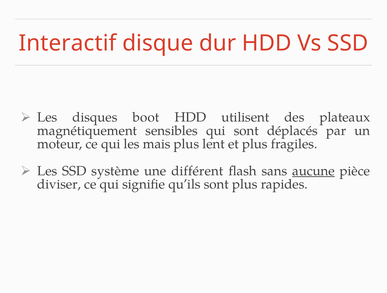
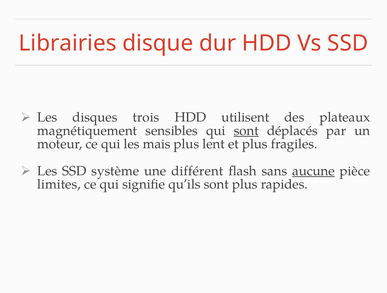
Interactif: Interactif -> Librairies
boot: boot -> trois
sont at (246, 131) underline: none -> present
diviser: diviser -> limites
